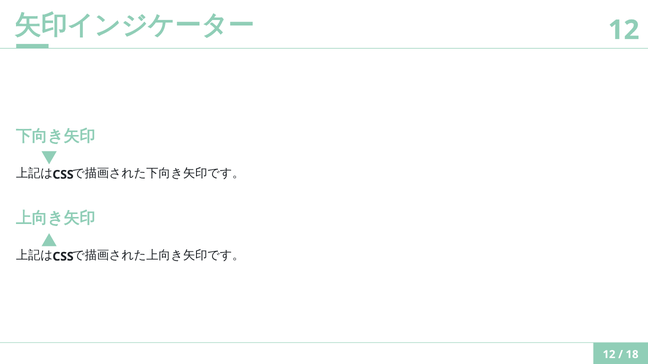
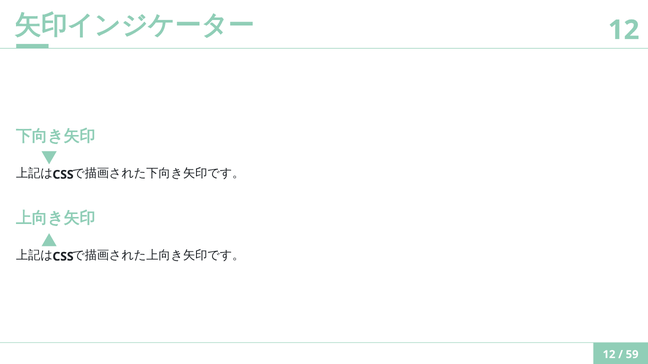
18: 18 -> 59
